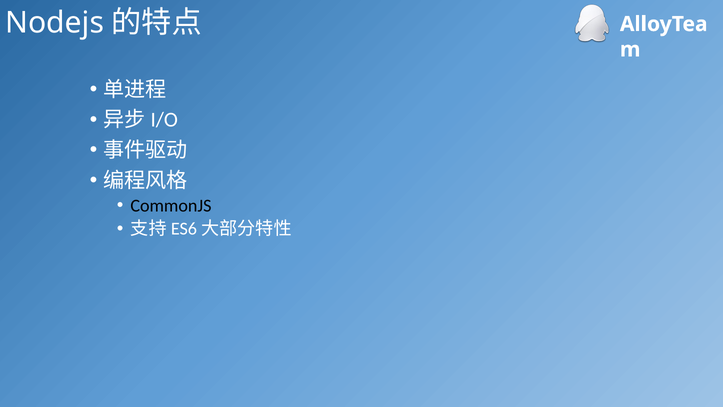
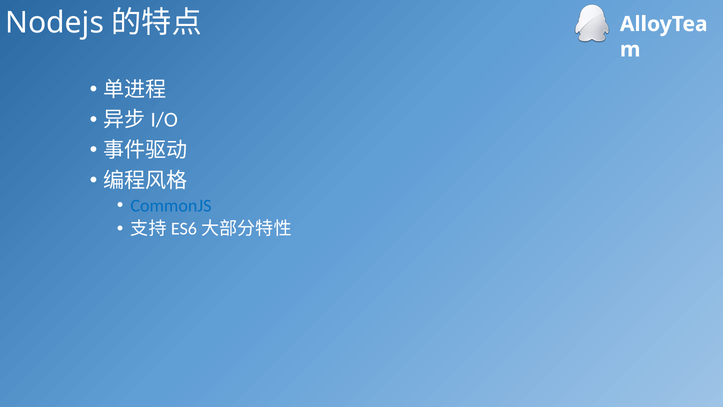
CommonJS colour: black -> blue
